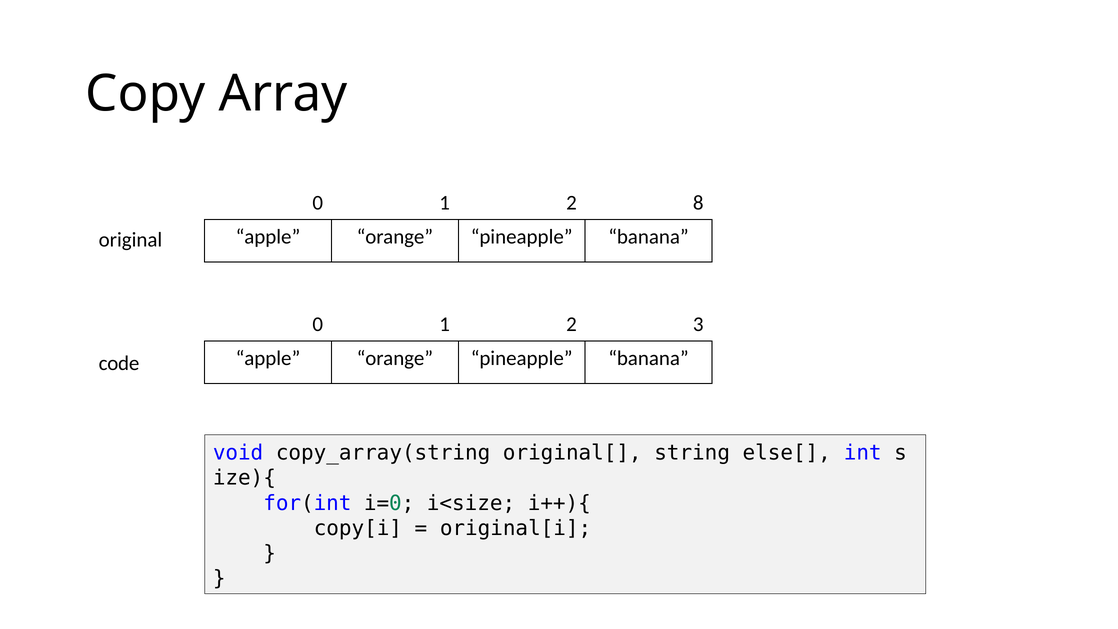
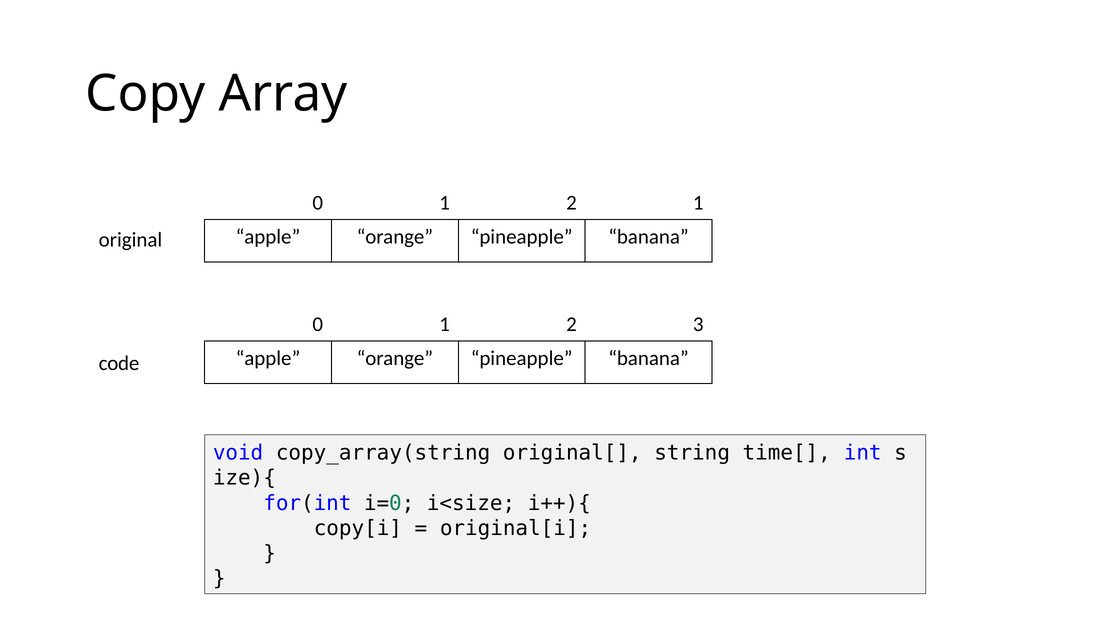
2 8: 8 -> 1
else[: else[ -> time[
